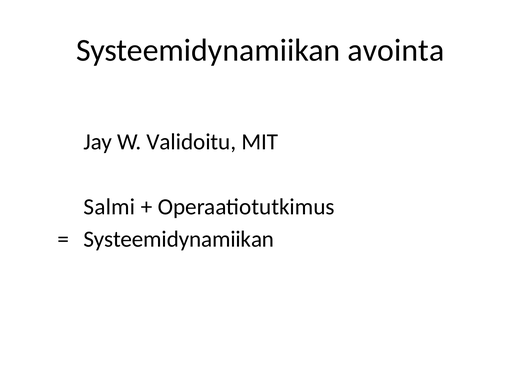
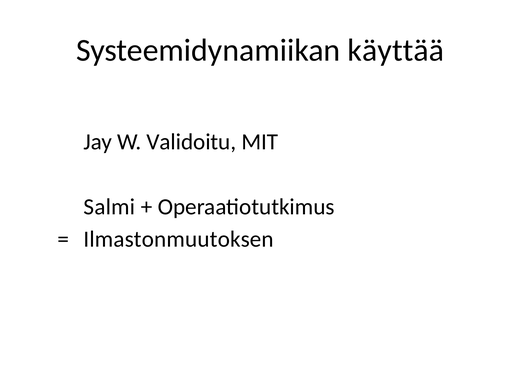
avointa: avointa -> käyttää
Systeemidynamiikan at (179, 239): Systeemidynamiikan -> Ilmastonmuutoksen
